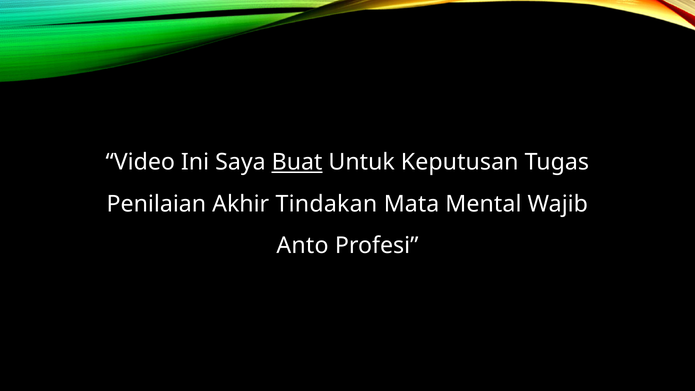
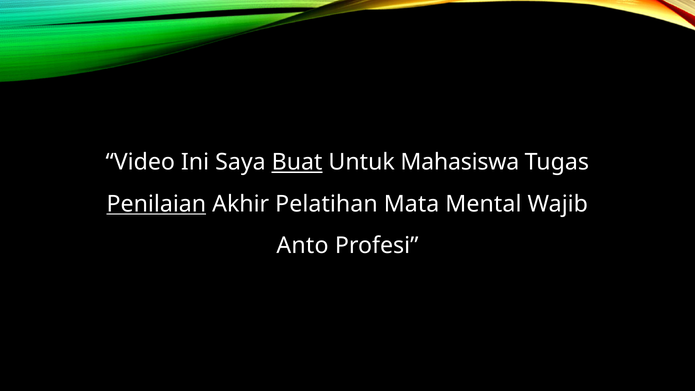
Keputusan: Keputusan -> Mahasiswa
Penilaian underline: none -> present
Tindakan: Tindakan -> Pelatihan
